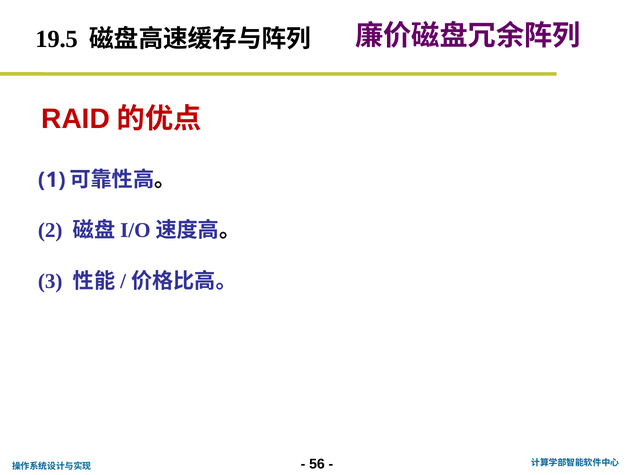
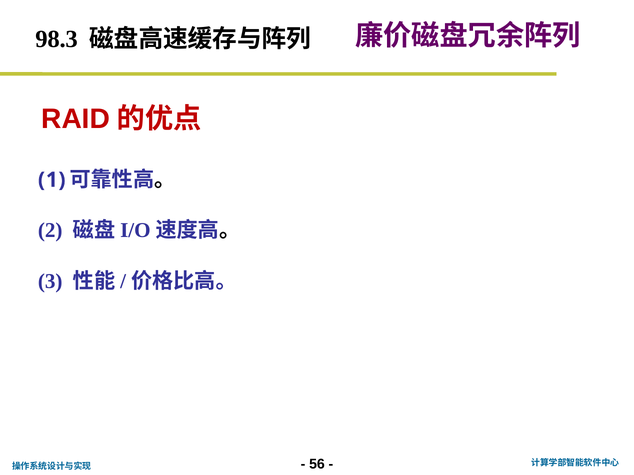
19.5: 19.5 -> 98.3
